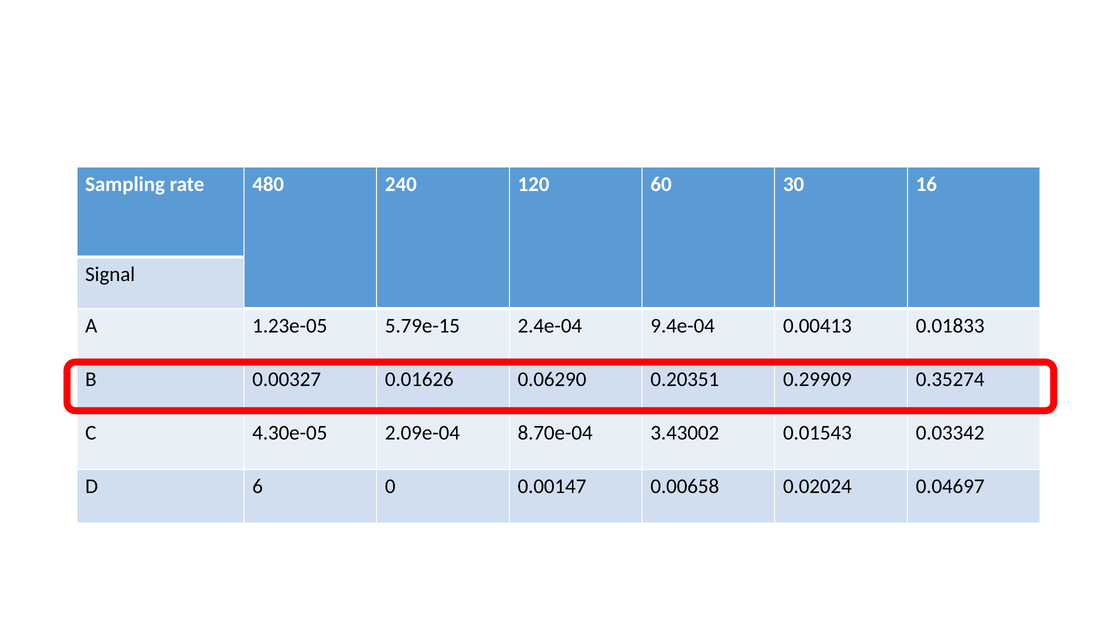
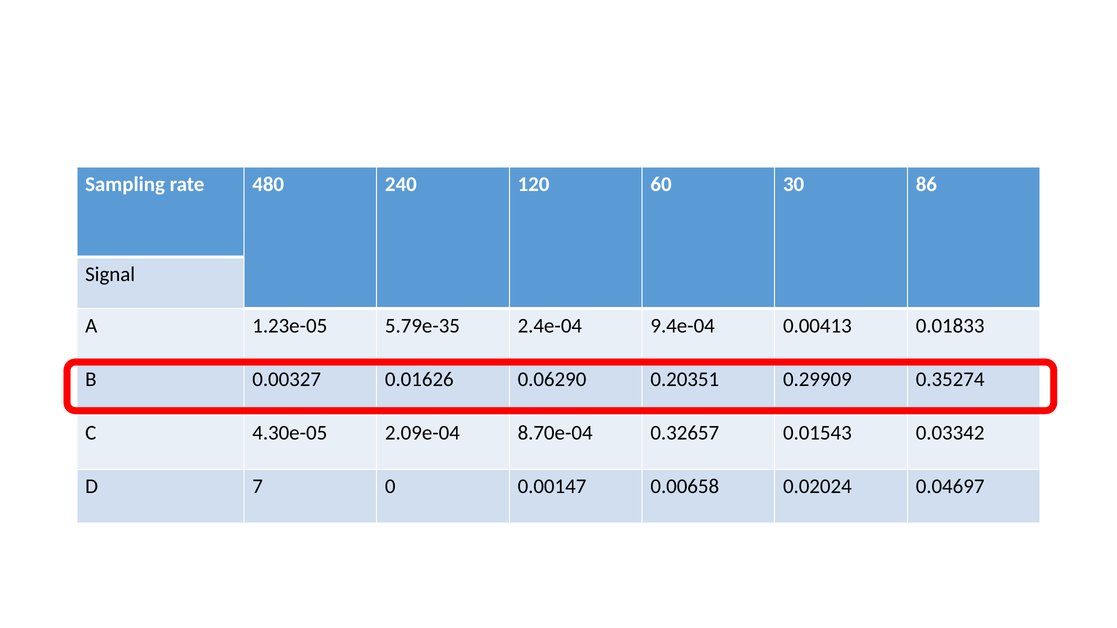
16: 16 -> 86
5.79e-15: 5.79e-15 -> 5.79e-35
3.43002: 3.43002 -> 0.32657
6: 6 -> 7
